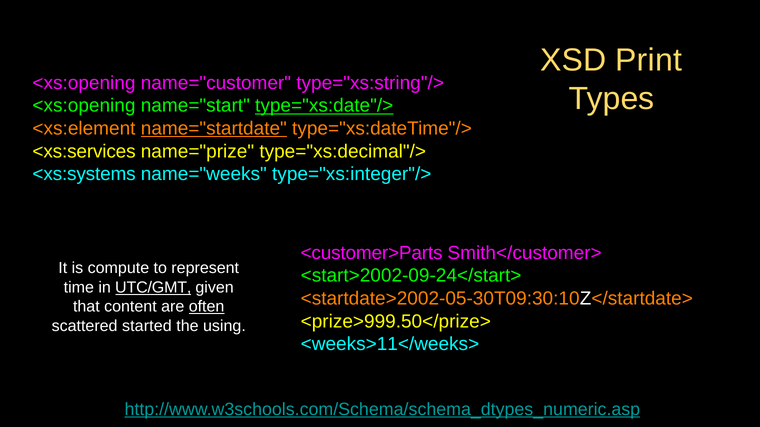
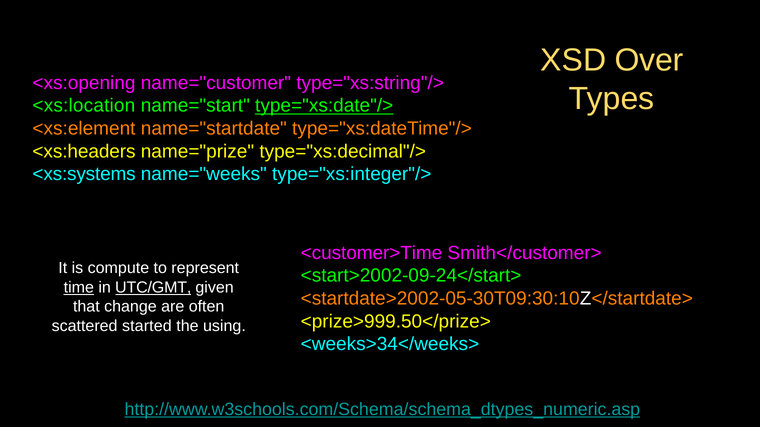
Print: Print -> Over
<xs:opening at (84, 106): <xs:opening -> <xs:location
name="startdate underline: present -> none
<xs:services: <xs:services -> <xs:headers
<customer>Parts: <customer>Parts -> <customer>Time
time underline: none -> present
content: content -> change
often underline: present -> none
<weeks>11</weeks>: <weeks>11</weeks> -> <weeks>34</weeks>
